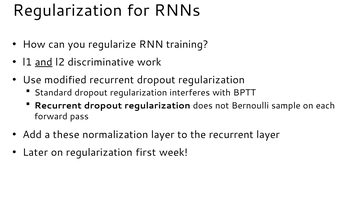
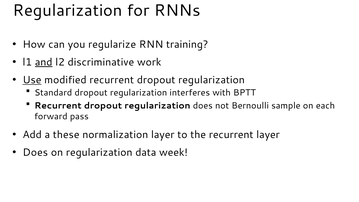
Use underline: none -> present
Later at (35, 152): Later -> Does
first: first -> data
